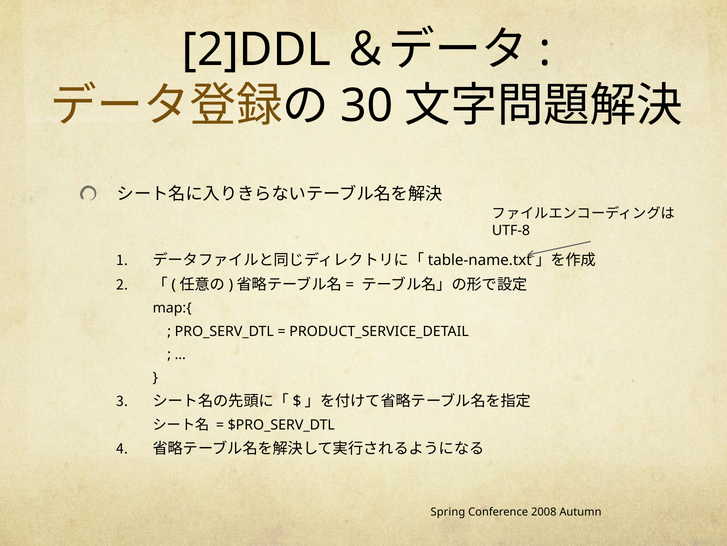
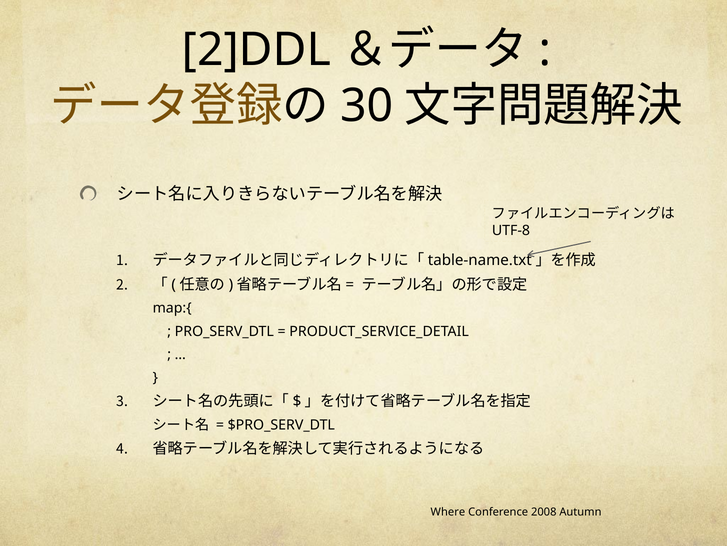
Spring: Spring -> Where
